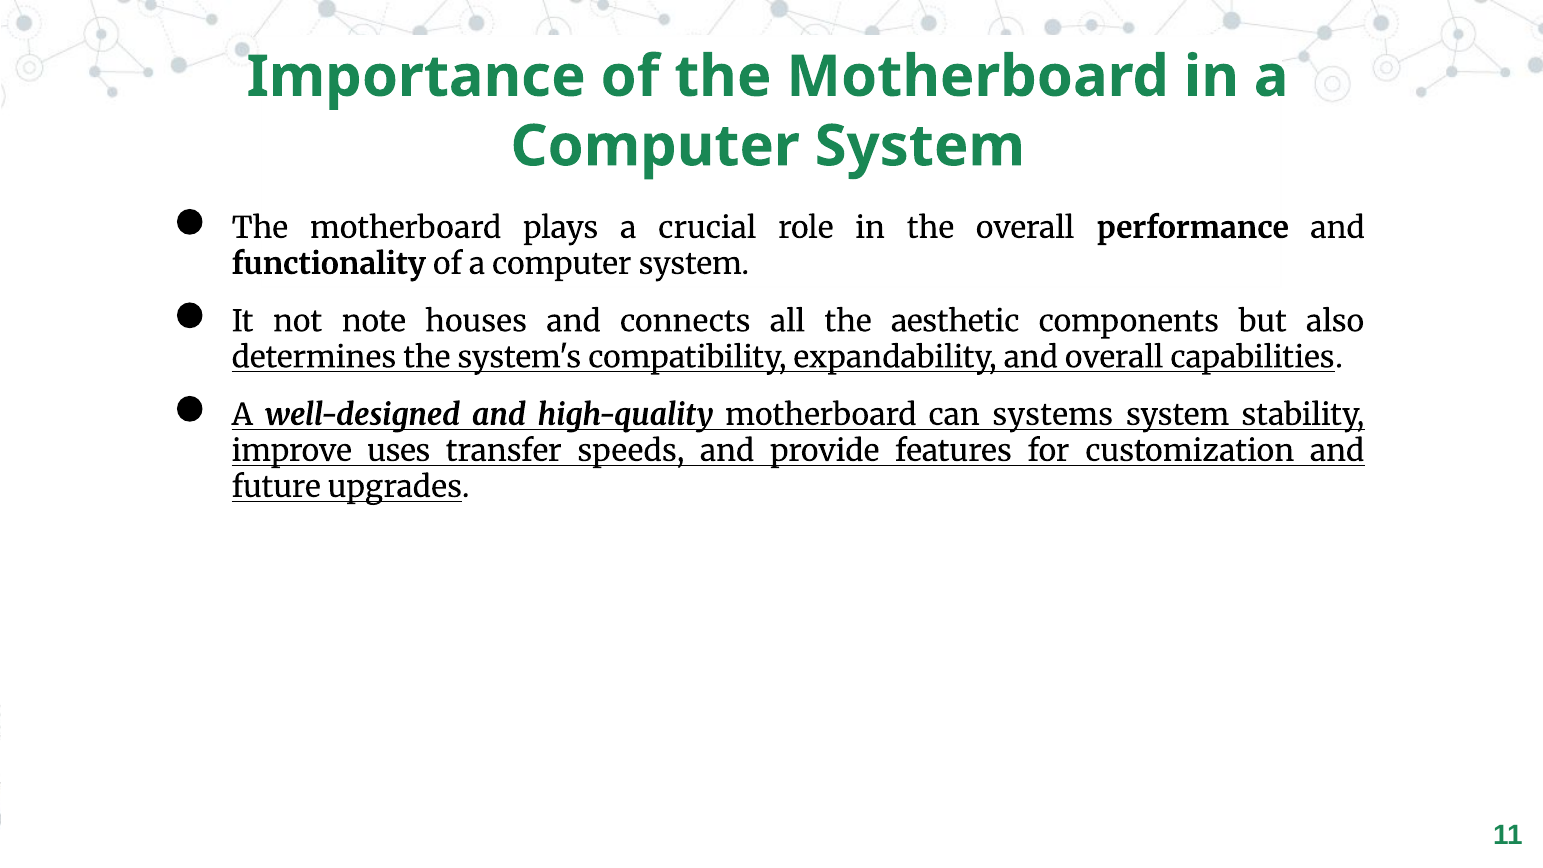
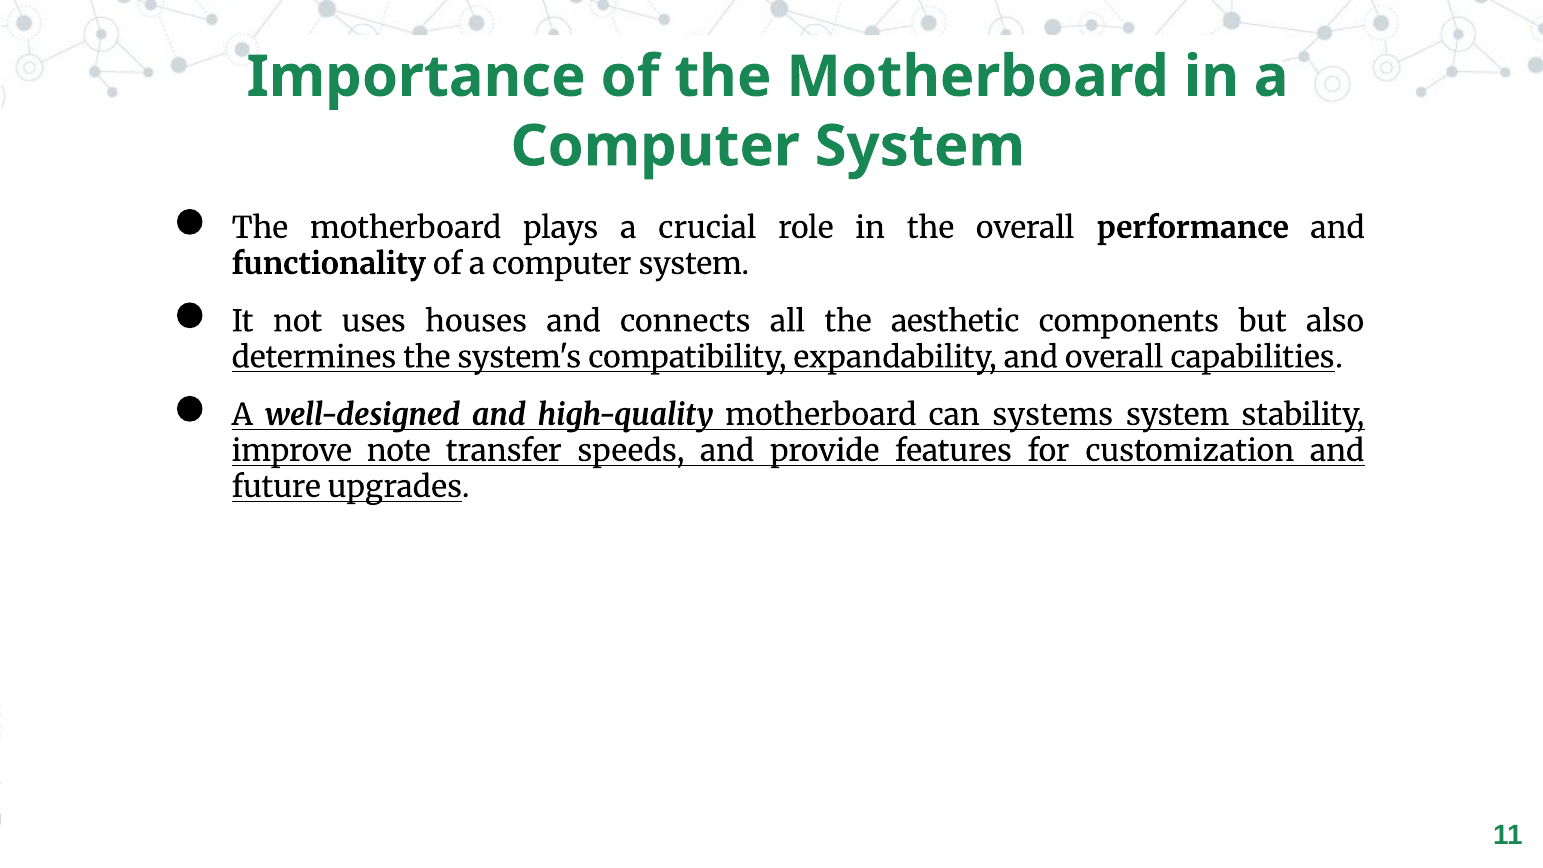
note: note -> uses
uses: uses -> note
